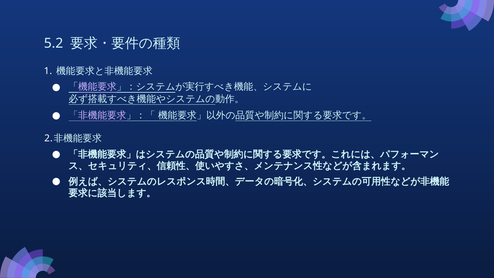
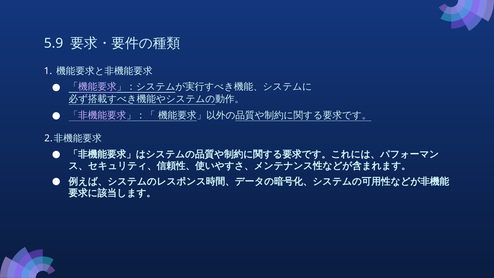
5.2: 5.2 -> 5.9
